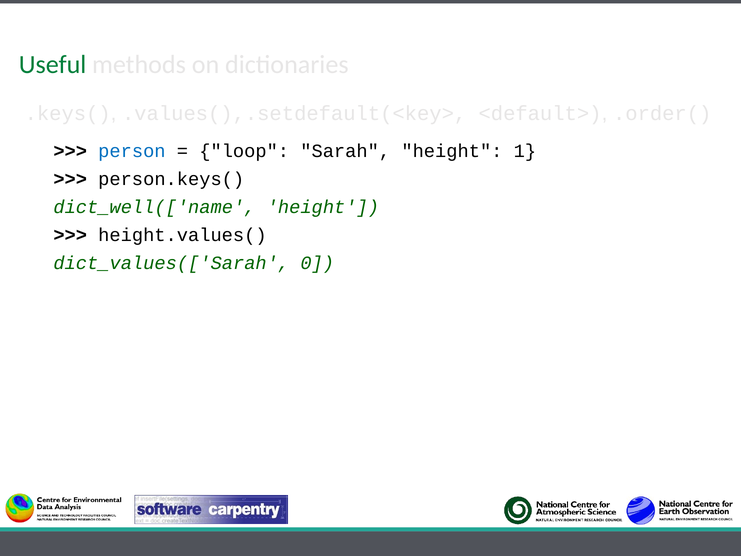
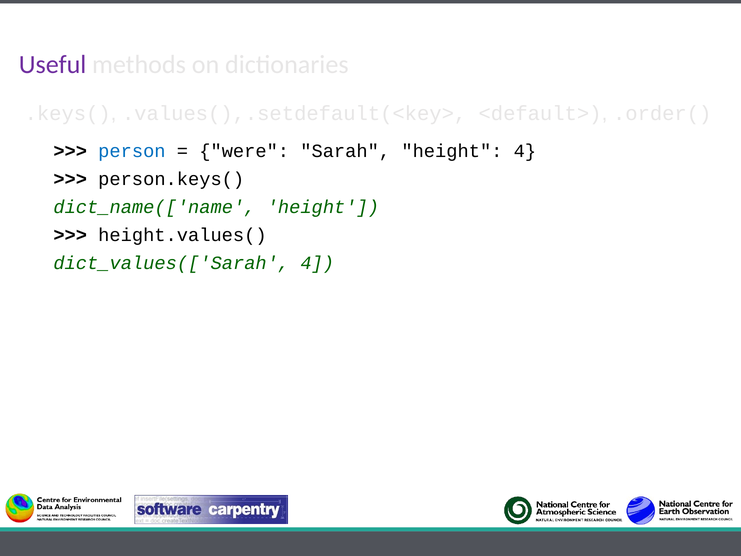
Useful colour: green -> purple
loop: loop -> were
height 1: 1 -> 4
dict_well(['name: dict_well(['name -> dict_name(['name
dict_values(['Sarah 0: 0 -> 4
